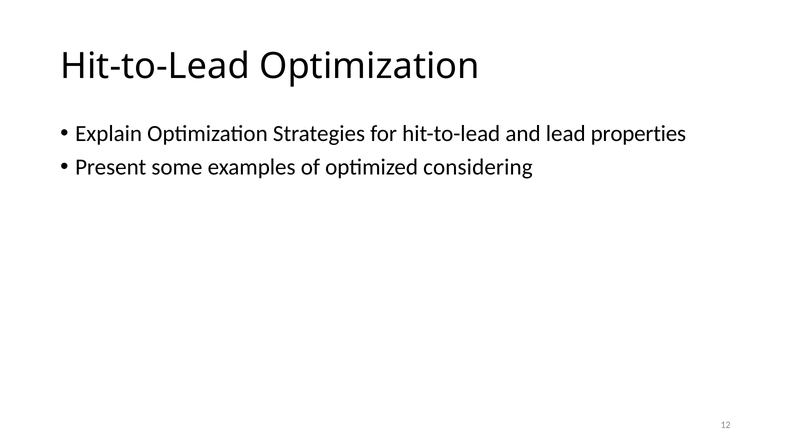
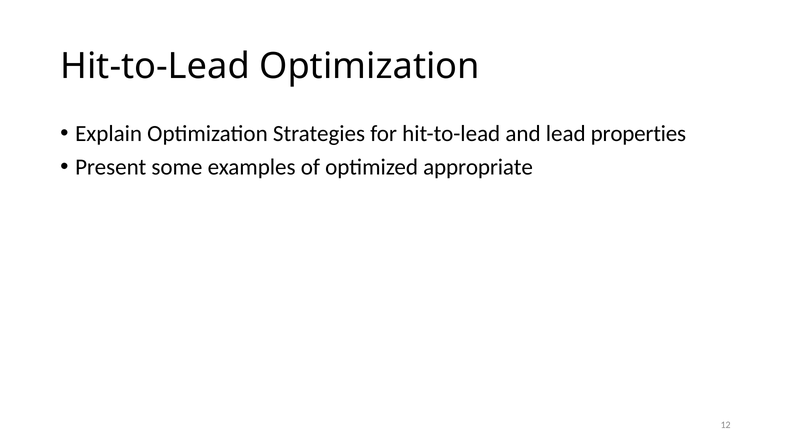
considering: considering -> appropriate
